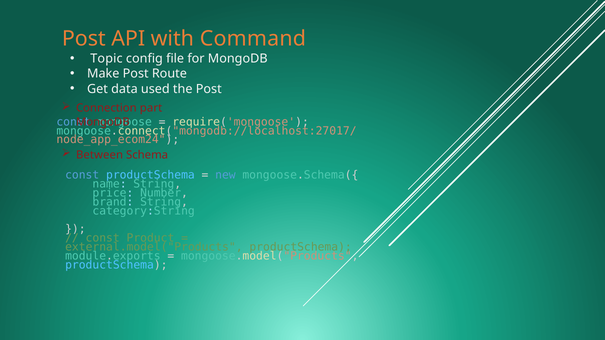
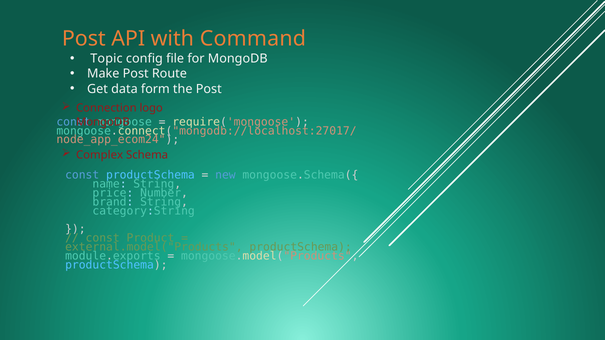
used: used -> form
part: part -> logo
Between: Between -> Complex
